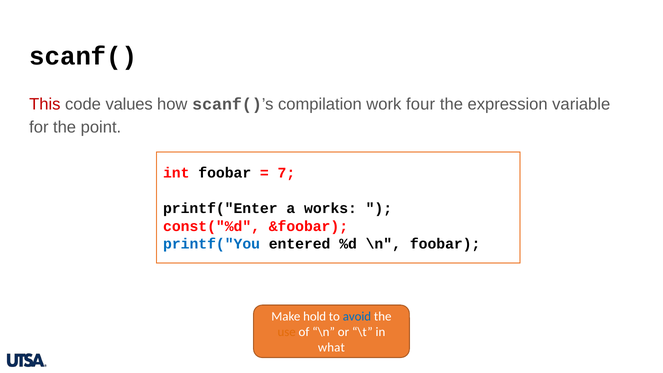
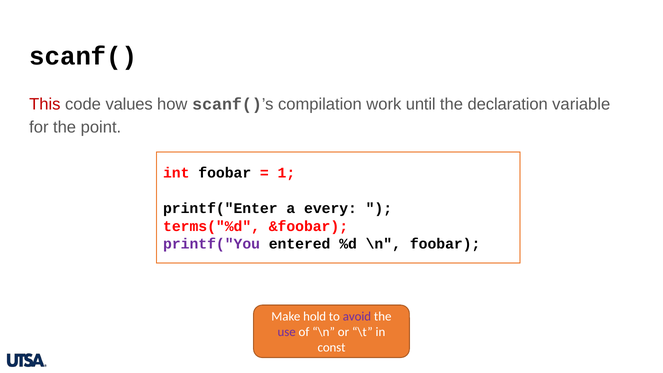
four: four -> until
expression: expression -> declaration
7: 7 -> 1
works: works -> every
const("%d: const("%d -> terms("%d
printf("You colour: blue -> purple
avoid colour: blue -> purple
use colour: orange -> purple
what: what -> const
